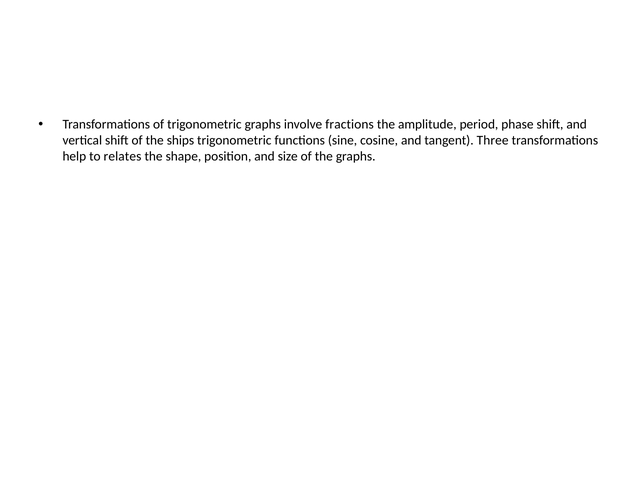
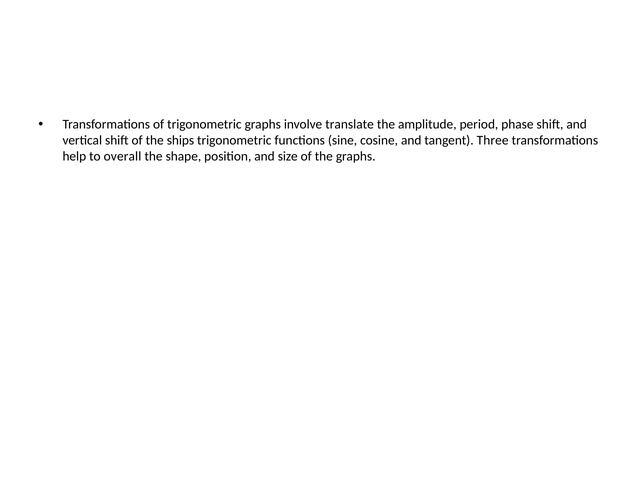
fractions: fractions -> translate
relates: relates -> overall
